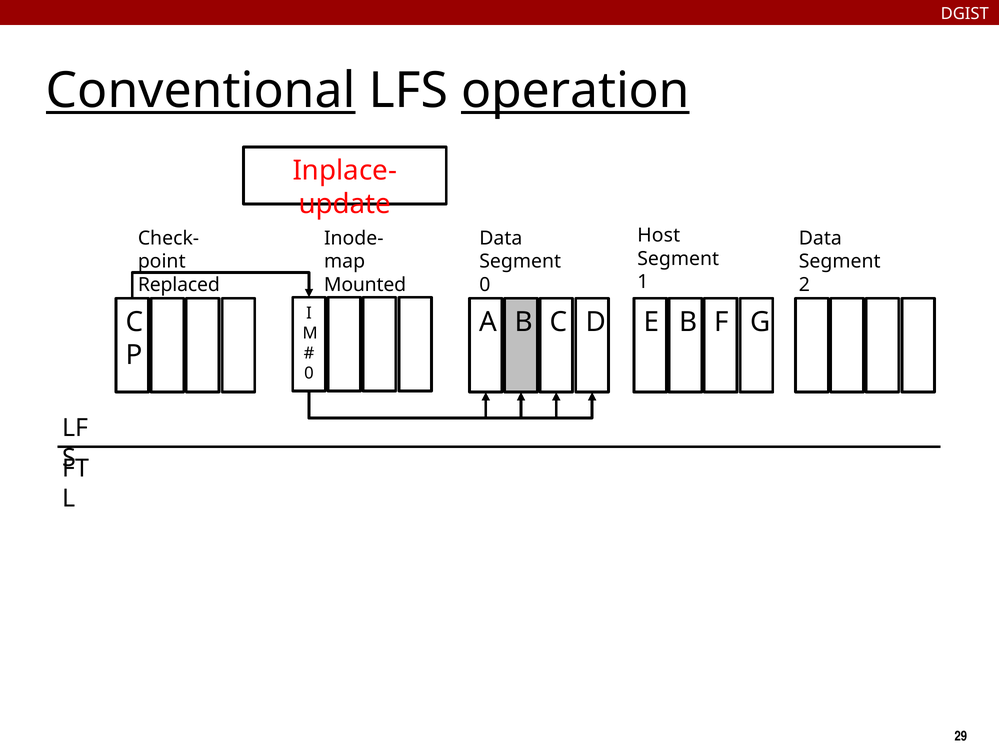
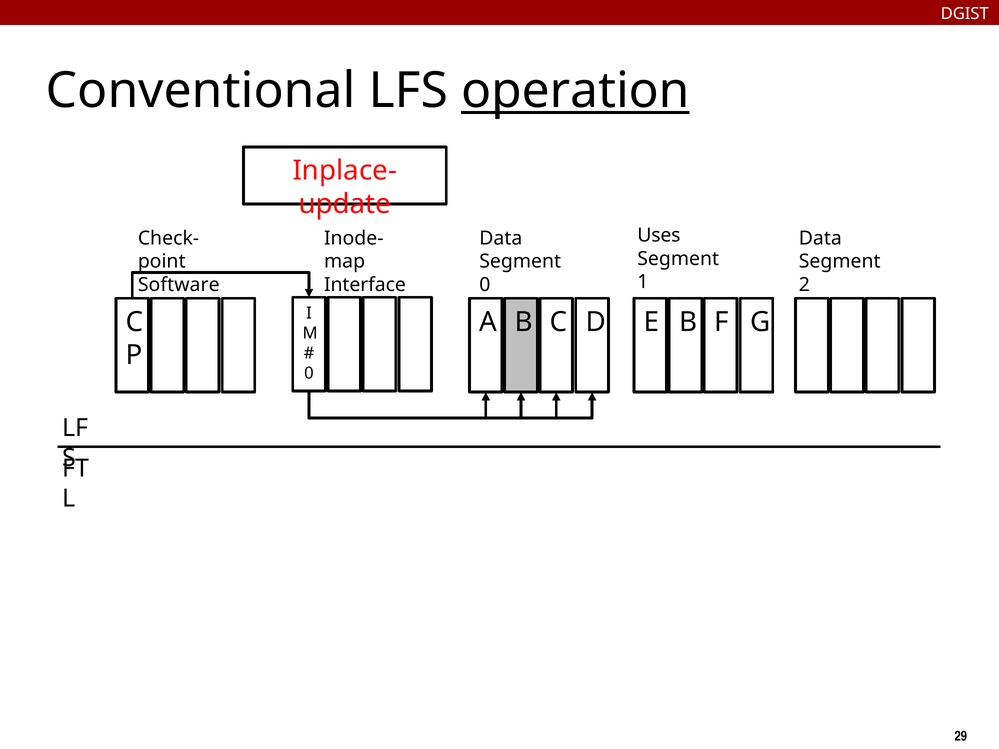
Conventional underline: present -> none
Host: Host -> Uses
Replaced: Replaced -> Software
Mounted: Mounted -> Interface
